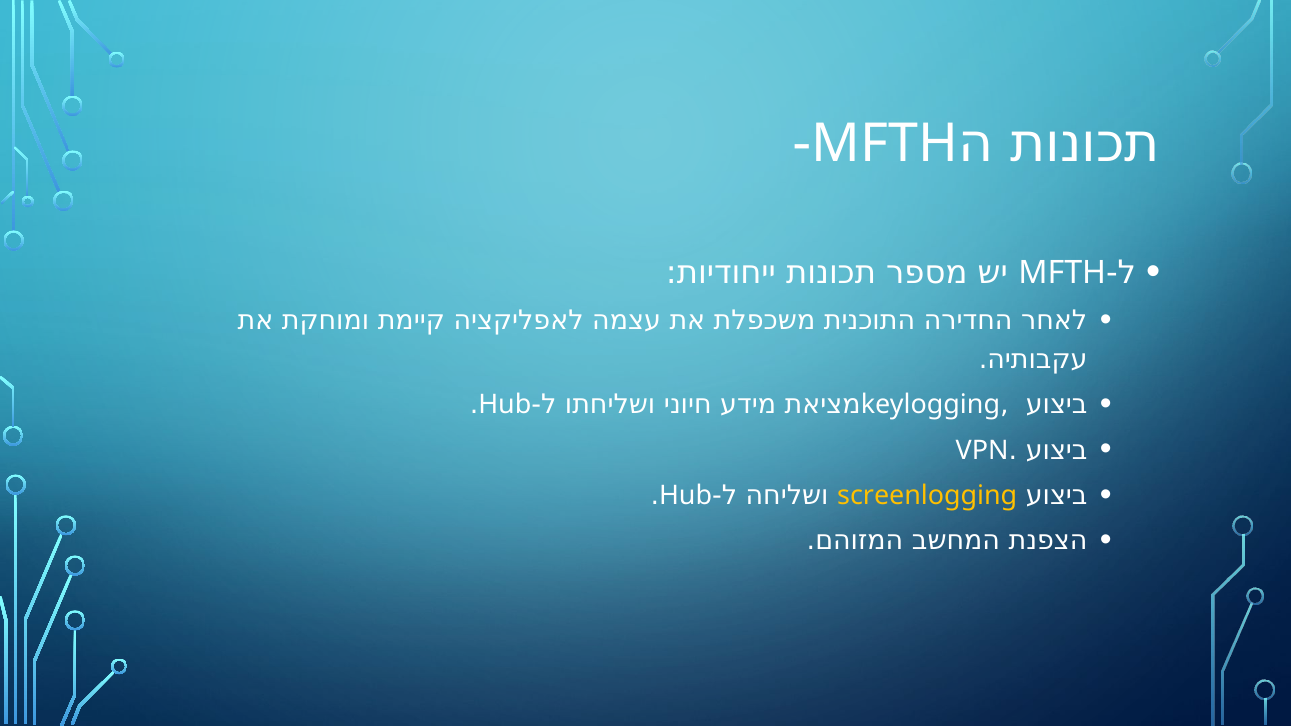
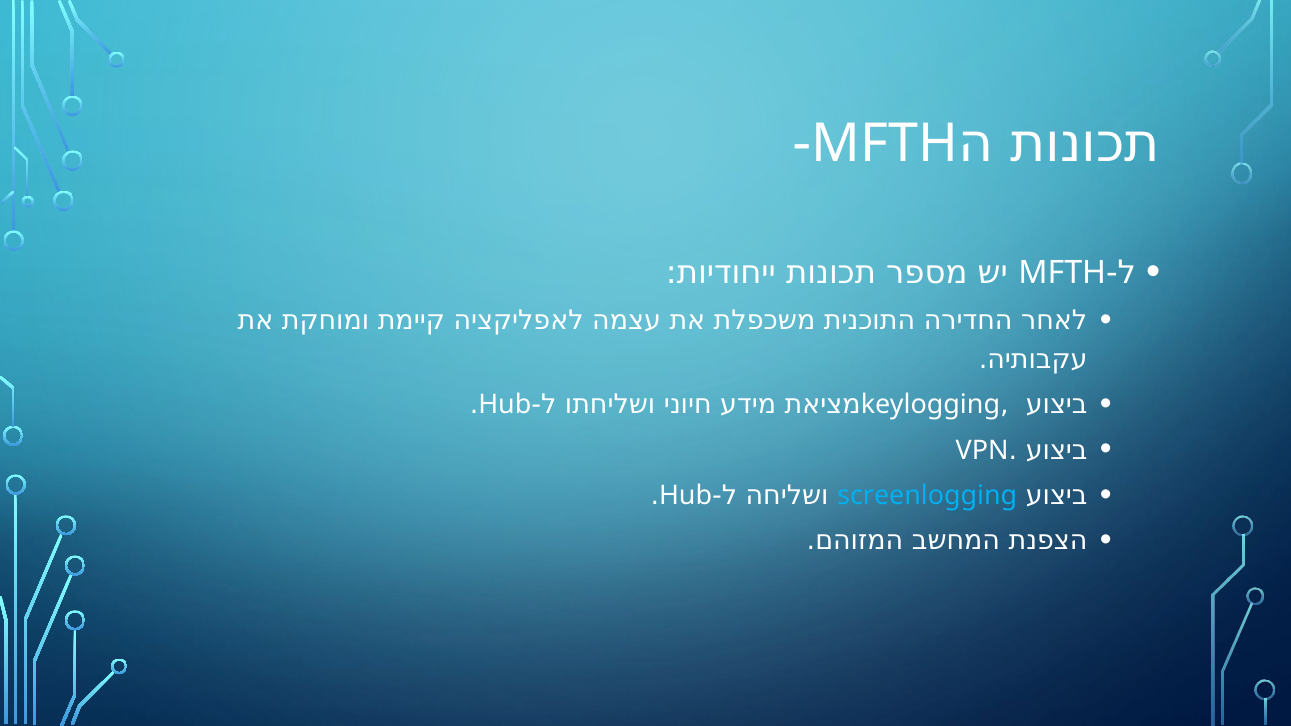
screenlogging colour: yellow -> light blue
